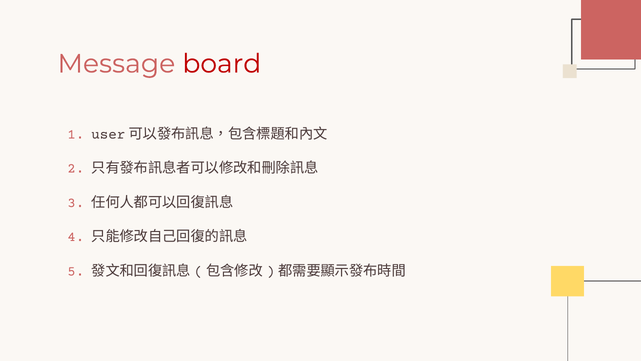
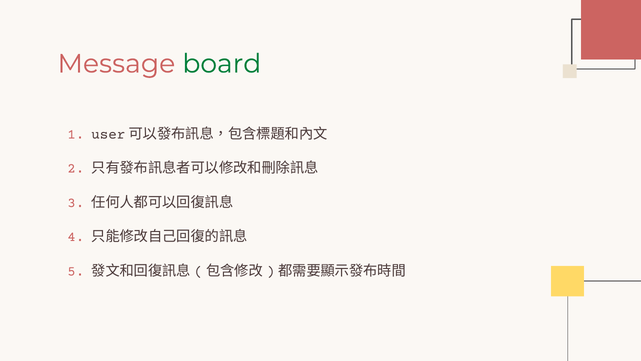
board colour: red -> green
